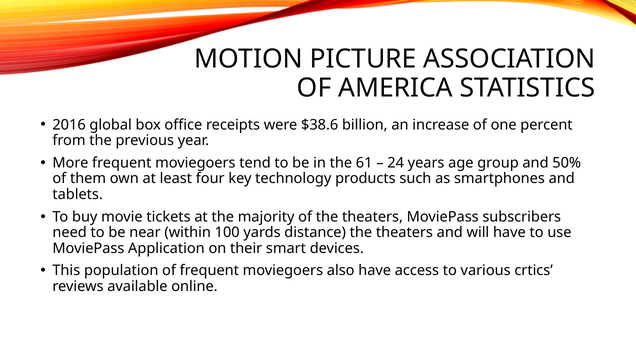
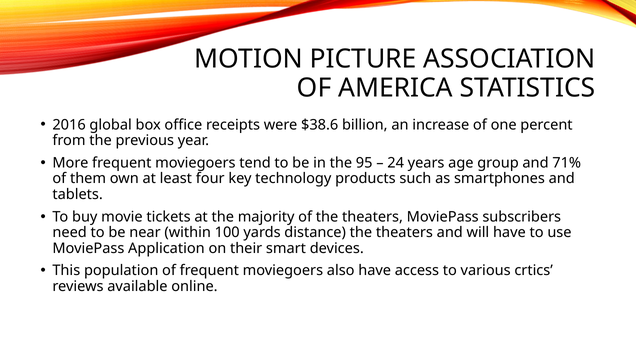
61: 61 -> 95
50%: 50% -> 71%
